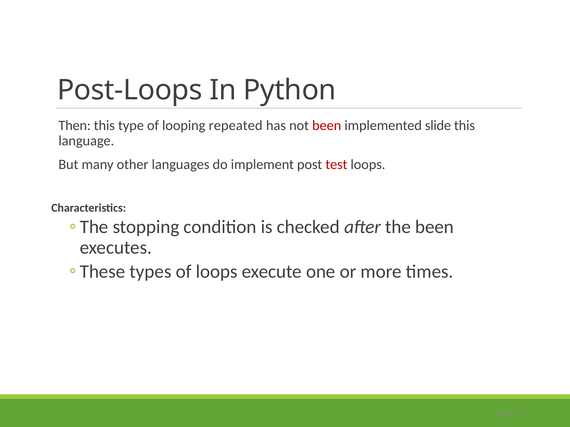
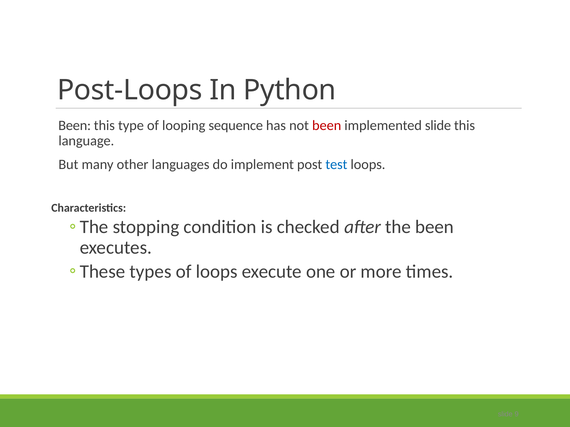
Then at (75, 126): Then -> Been
repeated: repeated -> sequence
test colour: red -> blue
